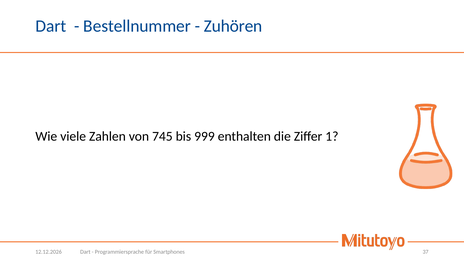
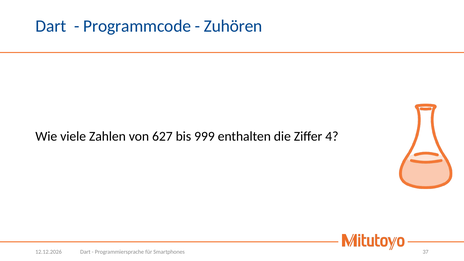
Bestellnummer: Bestellnummer -> Programmcode
745: 745 -> 627
1: 1 -> 4
